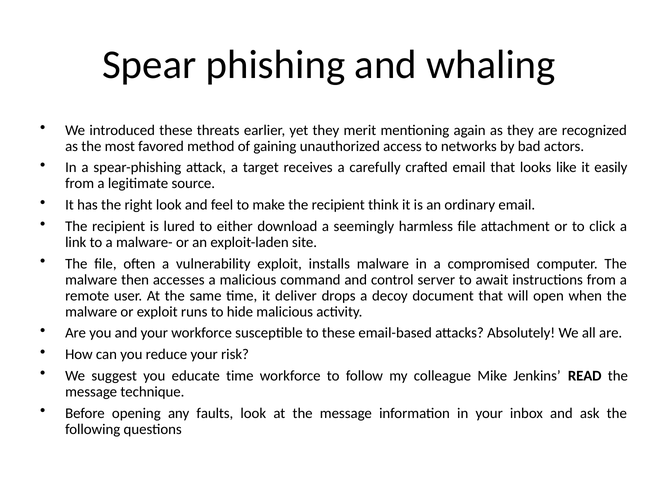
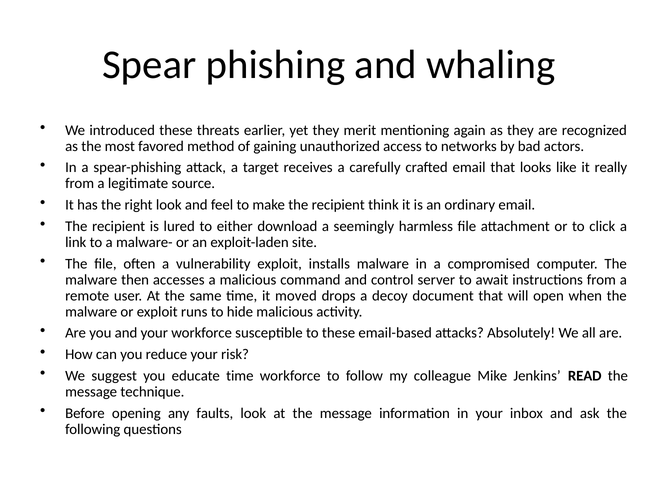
easily: easily -> really
deliver: deliver -> moved
